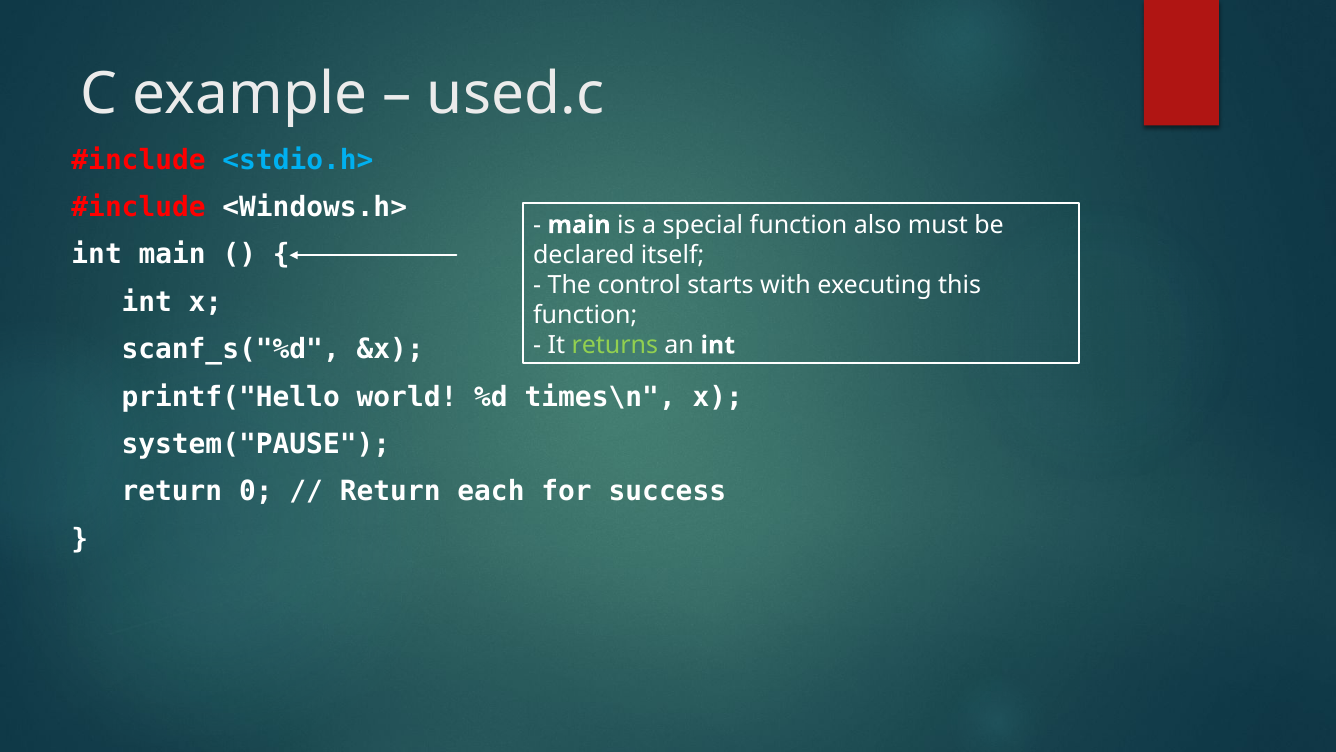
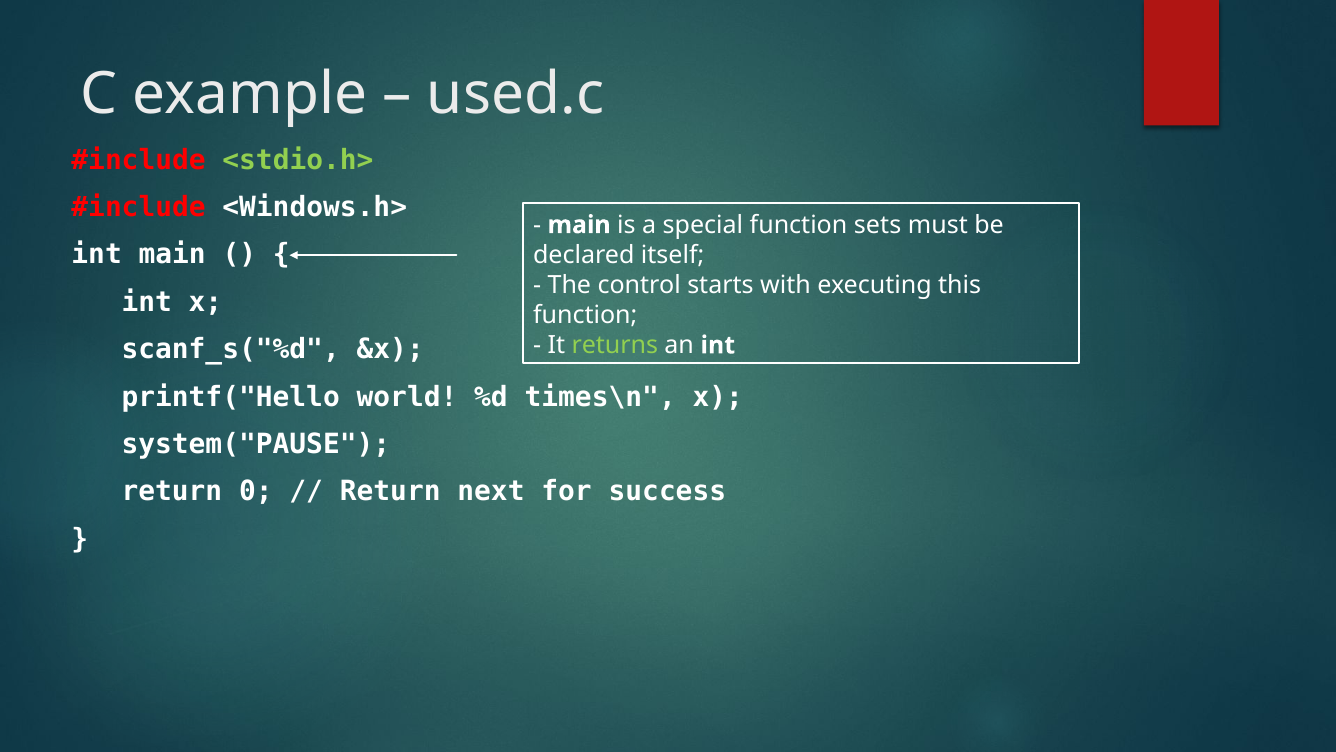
<stdio.h> colour: light blue -> light green
also: also -> sets
each: each -> next
